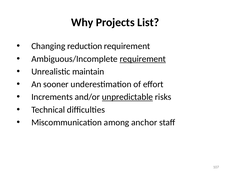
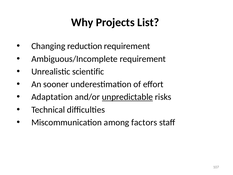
requirement at (143, 59) underline: present -> none
maintain: maintain -> scientific
Increments: Increments -> Adaptation
anchor: anchor -> factors
